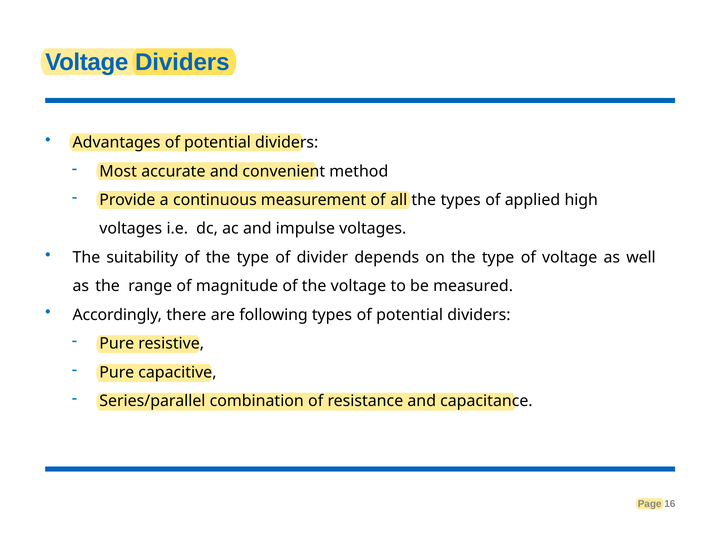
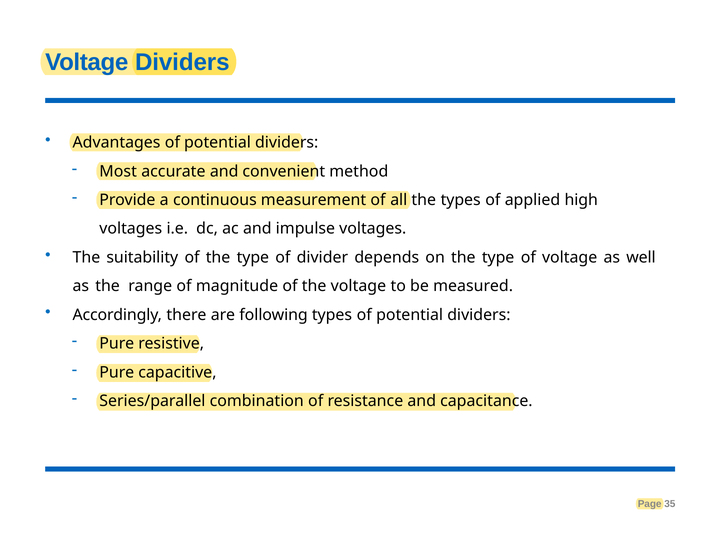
16: 16 -> 35
